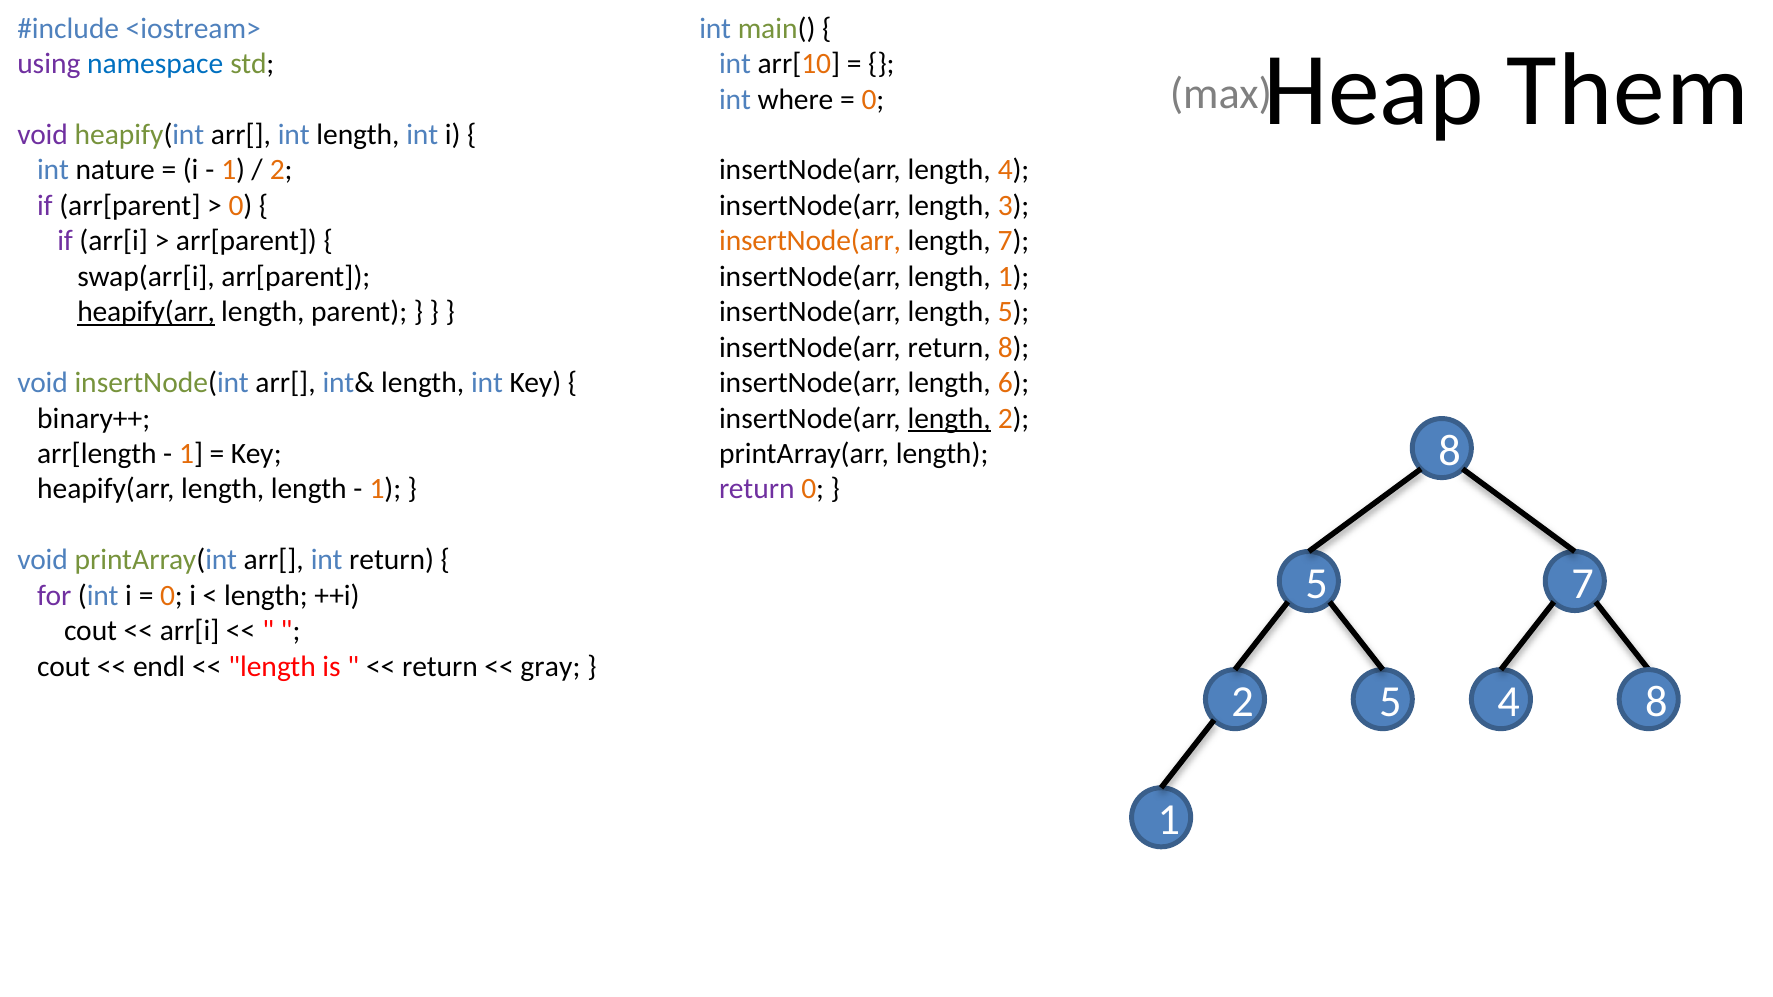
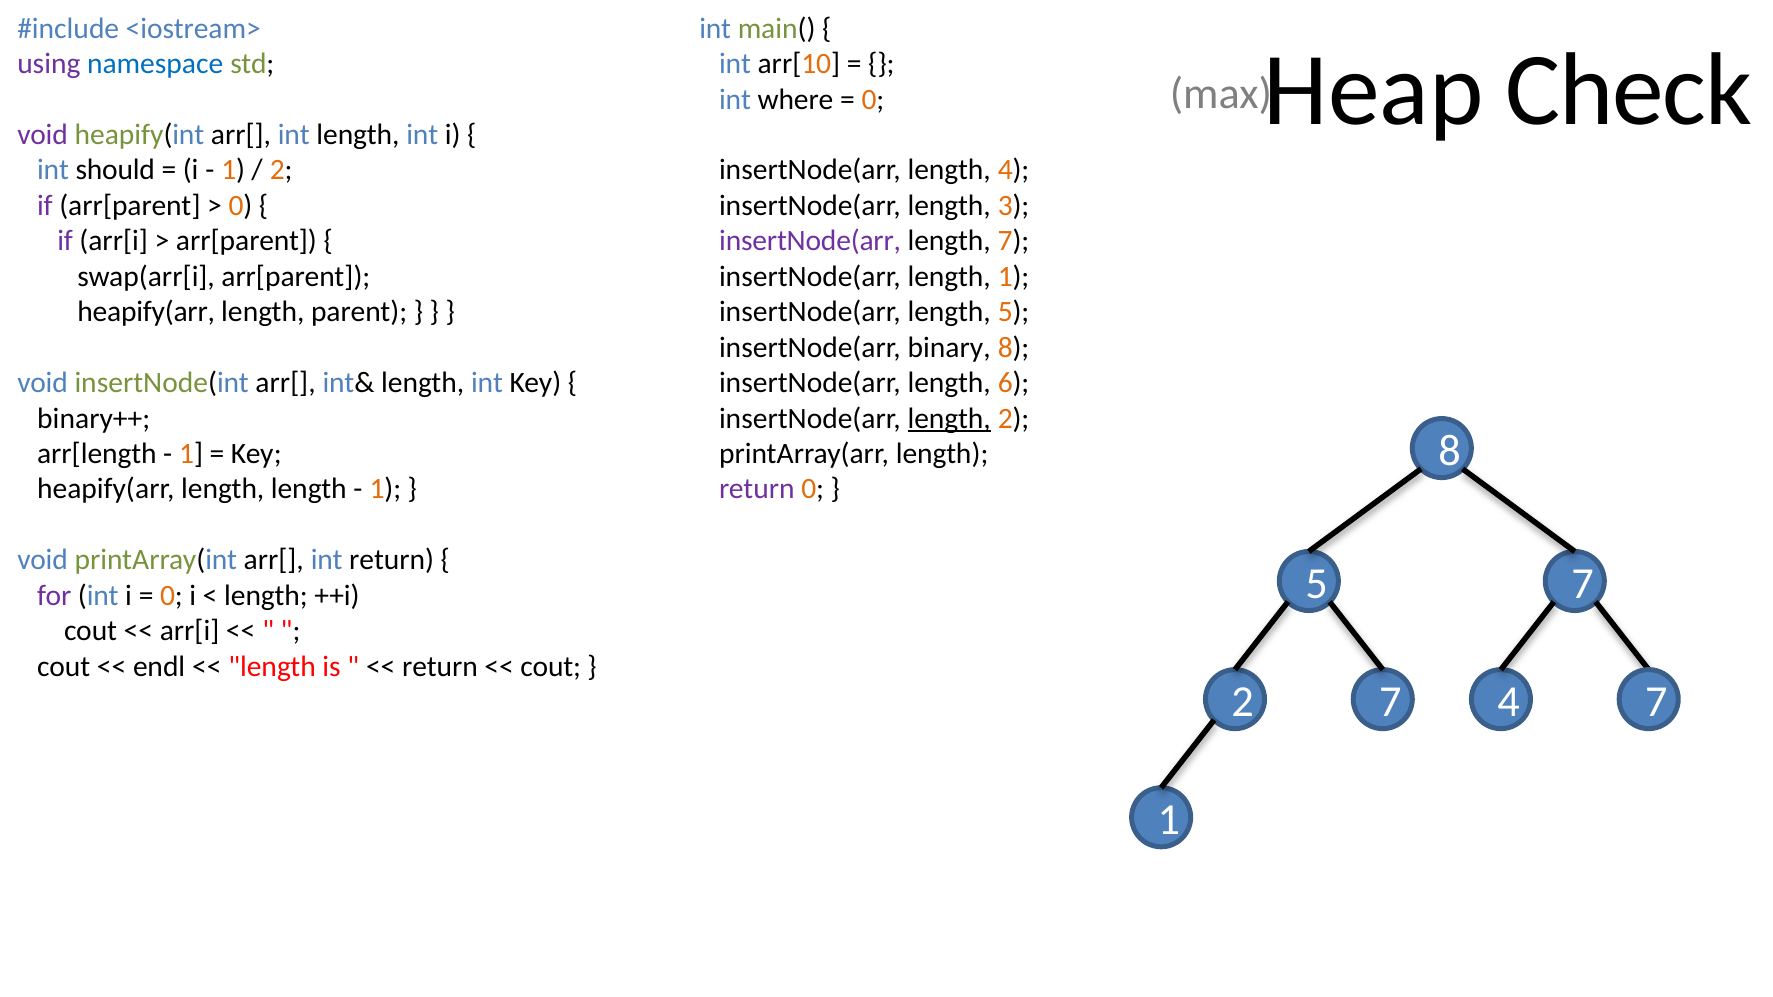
Them: Them -> Check
nature: nature -> should
insertNode(arr at (810, 241) colour: orange -> purple
heapify(arr at (146, 312) underline: present -> none
insertNode(arr return: return -> binary
gray at (550, 667): gray -> cout
2 5: 5 -> 7
4 8: 8 -> 7
